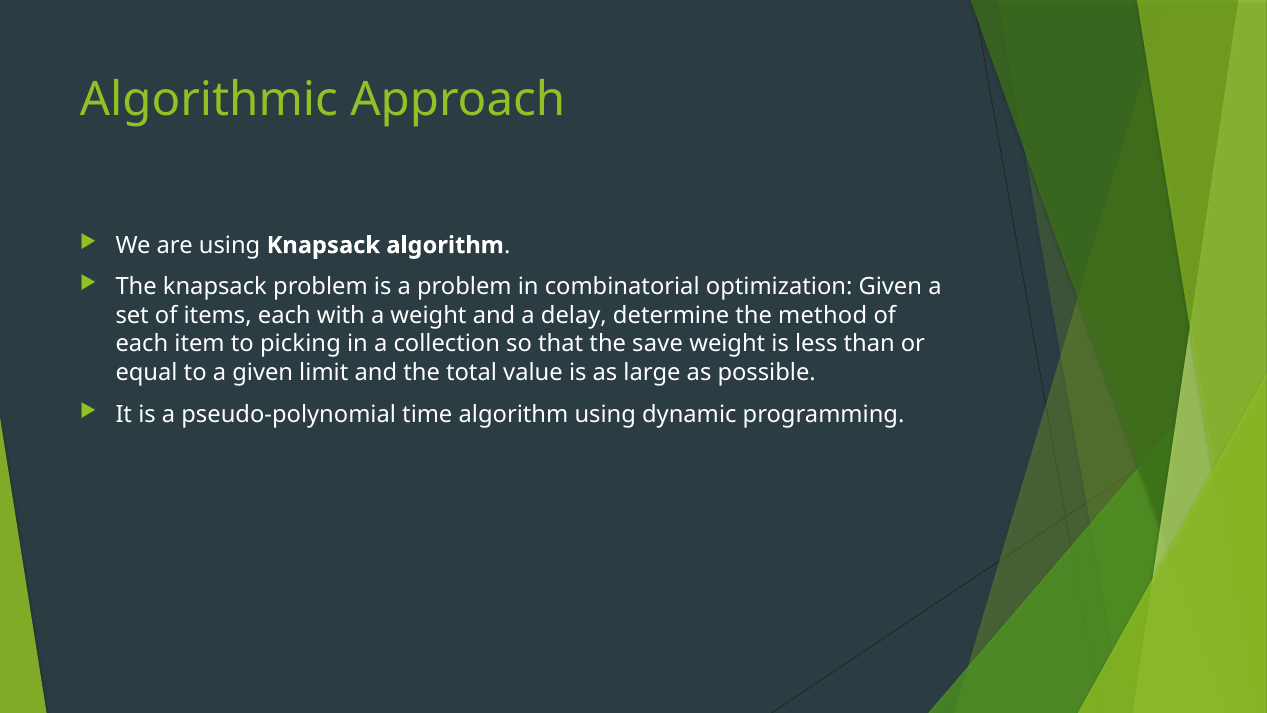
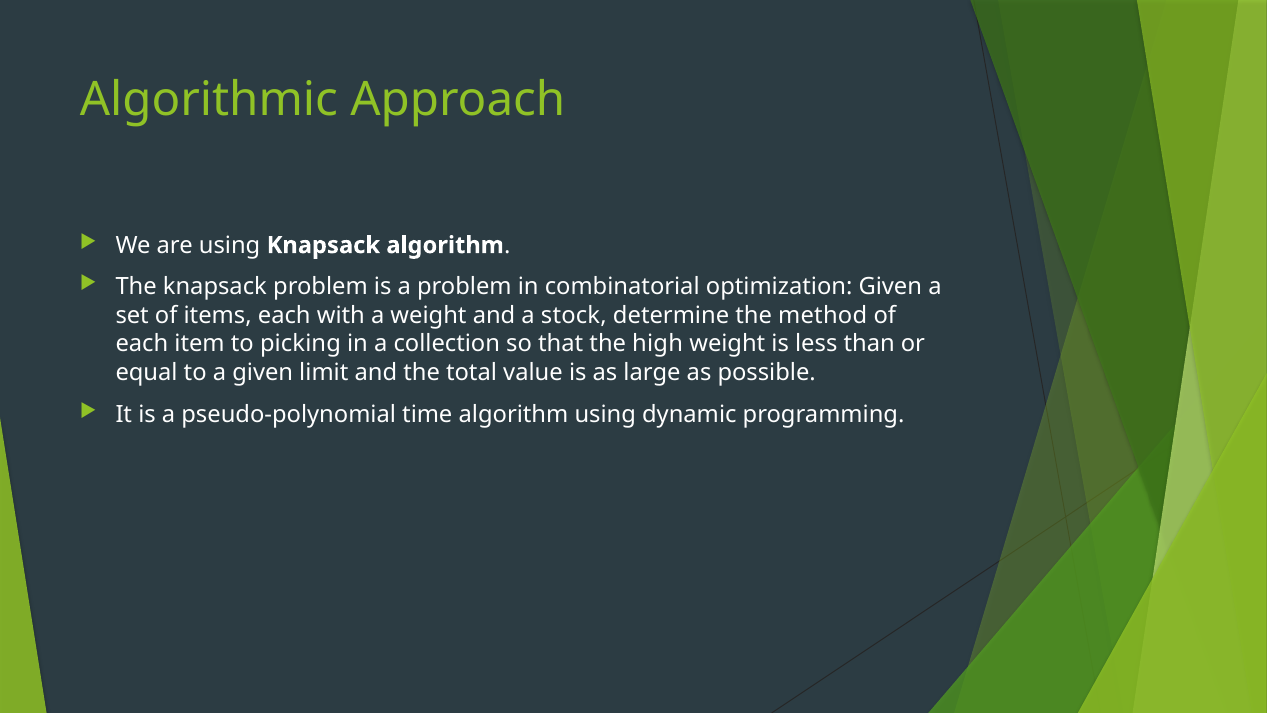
delay: delay -> stock
save: save -> high
